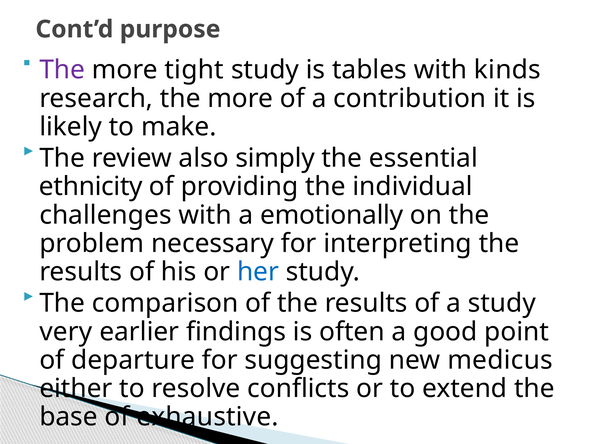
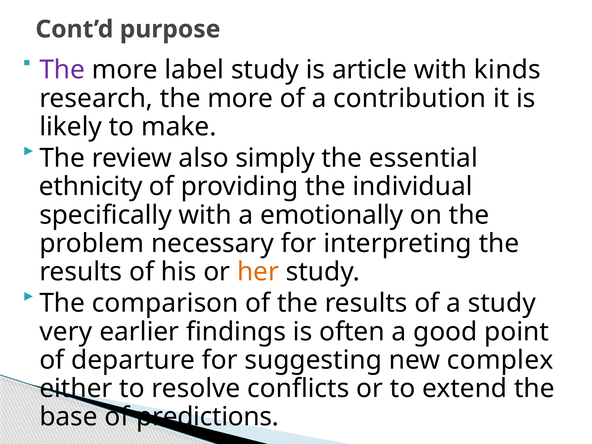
tight: tight -> label
tables: tables -> article
challenges: challenges -> specifically
her colour: blue -> orange
medicus: medicus -> complex
exhaustive: exhaustive -> predictions
